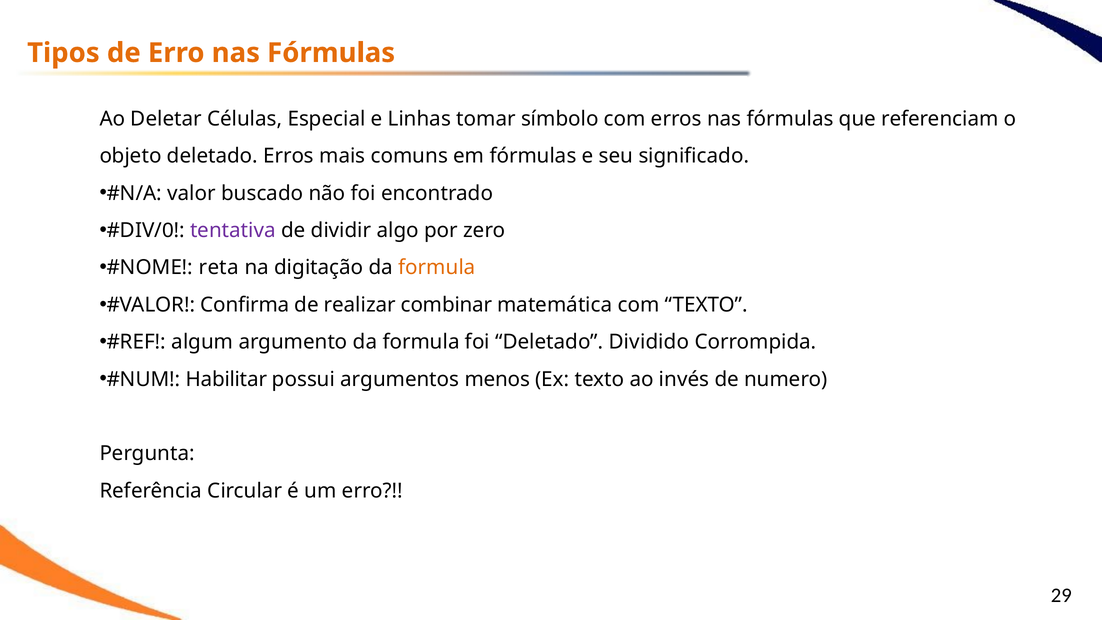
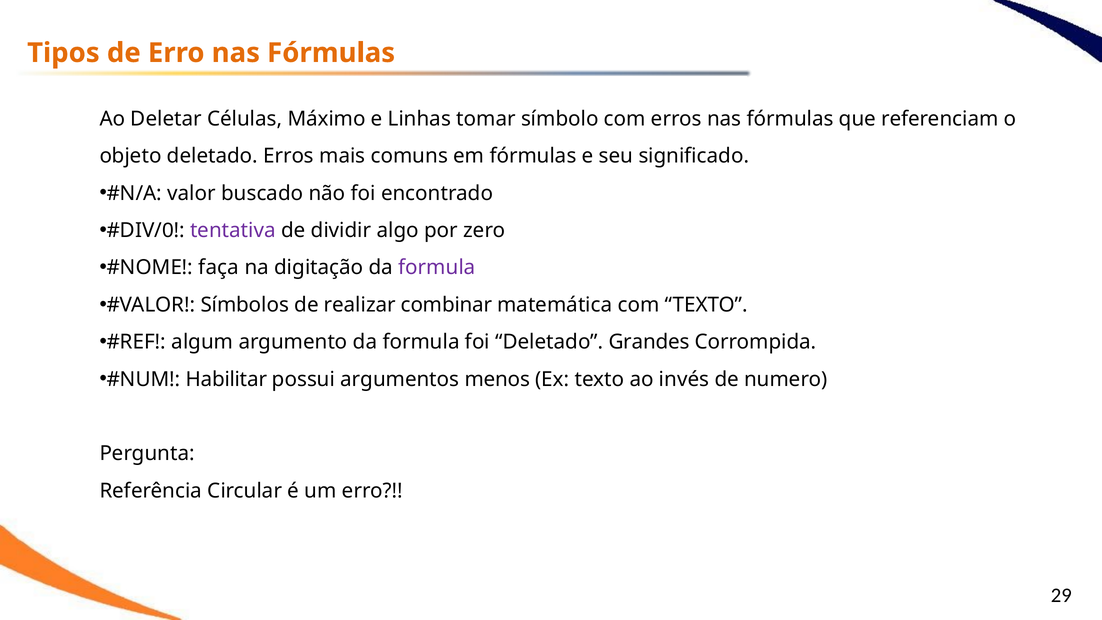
Especial: Especial -> Máximo
reta: reta -> faça
formula at (437, 268) colour: orange -> purple
Confirma: Confirma -> Símbolos
Dividido: Dividido -> Grandes
